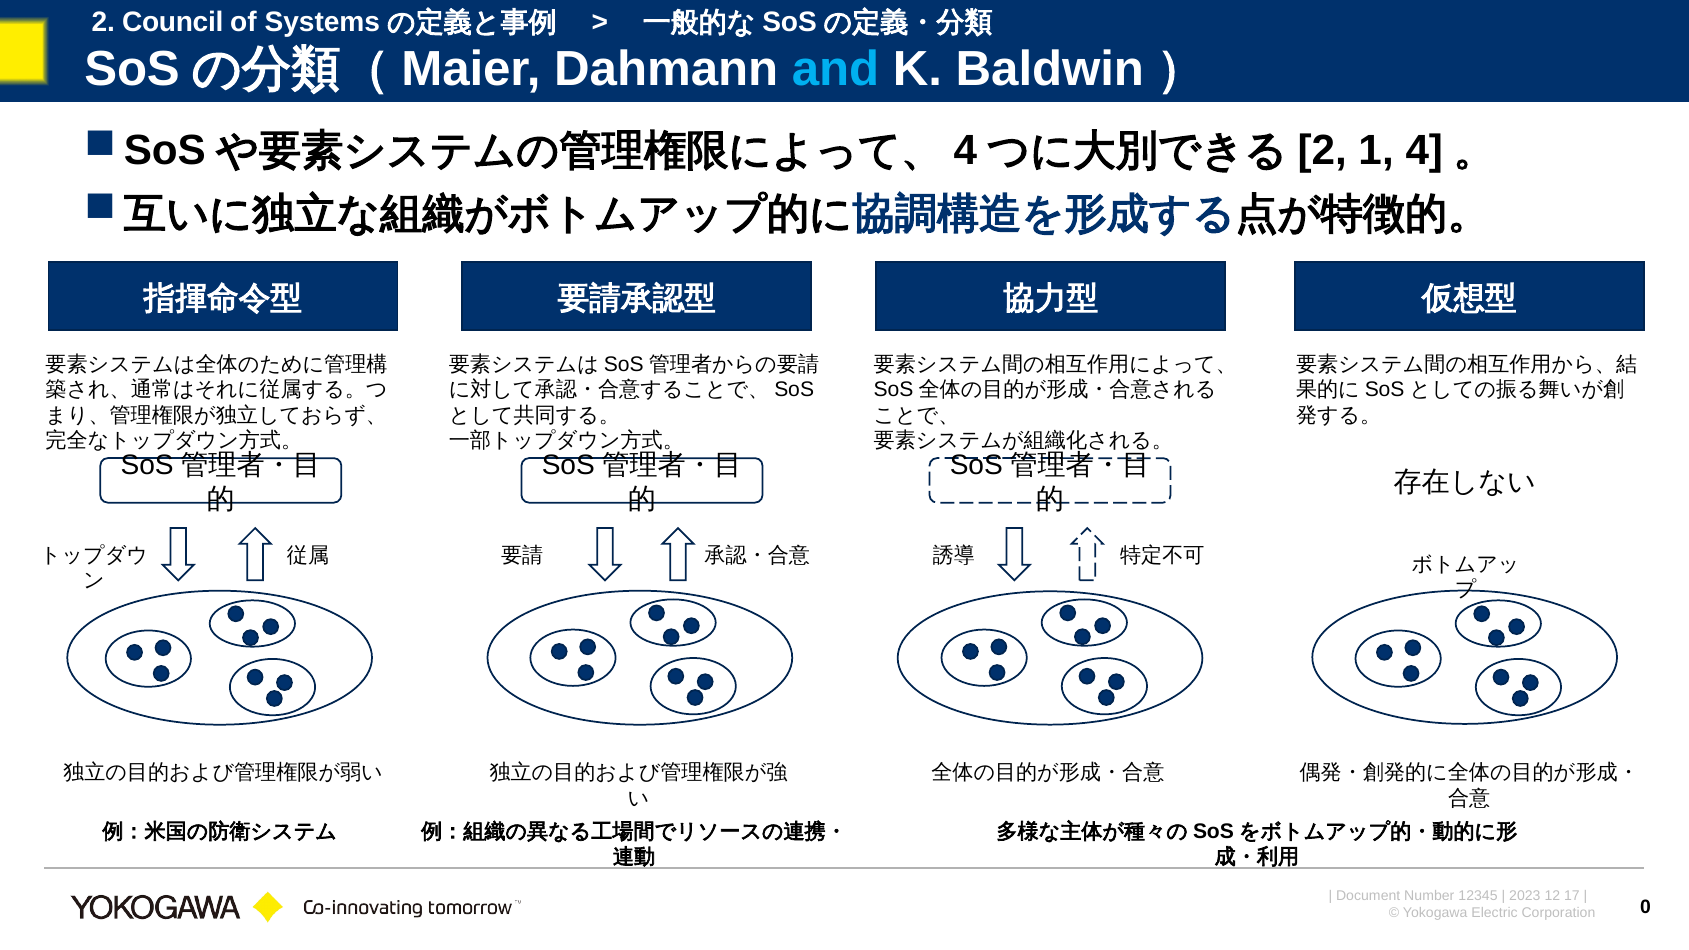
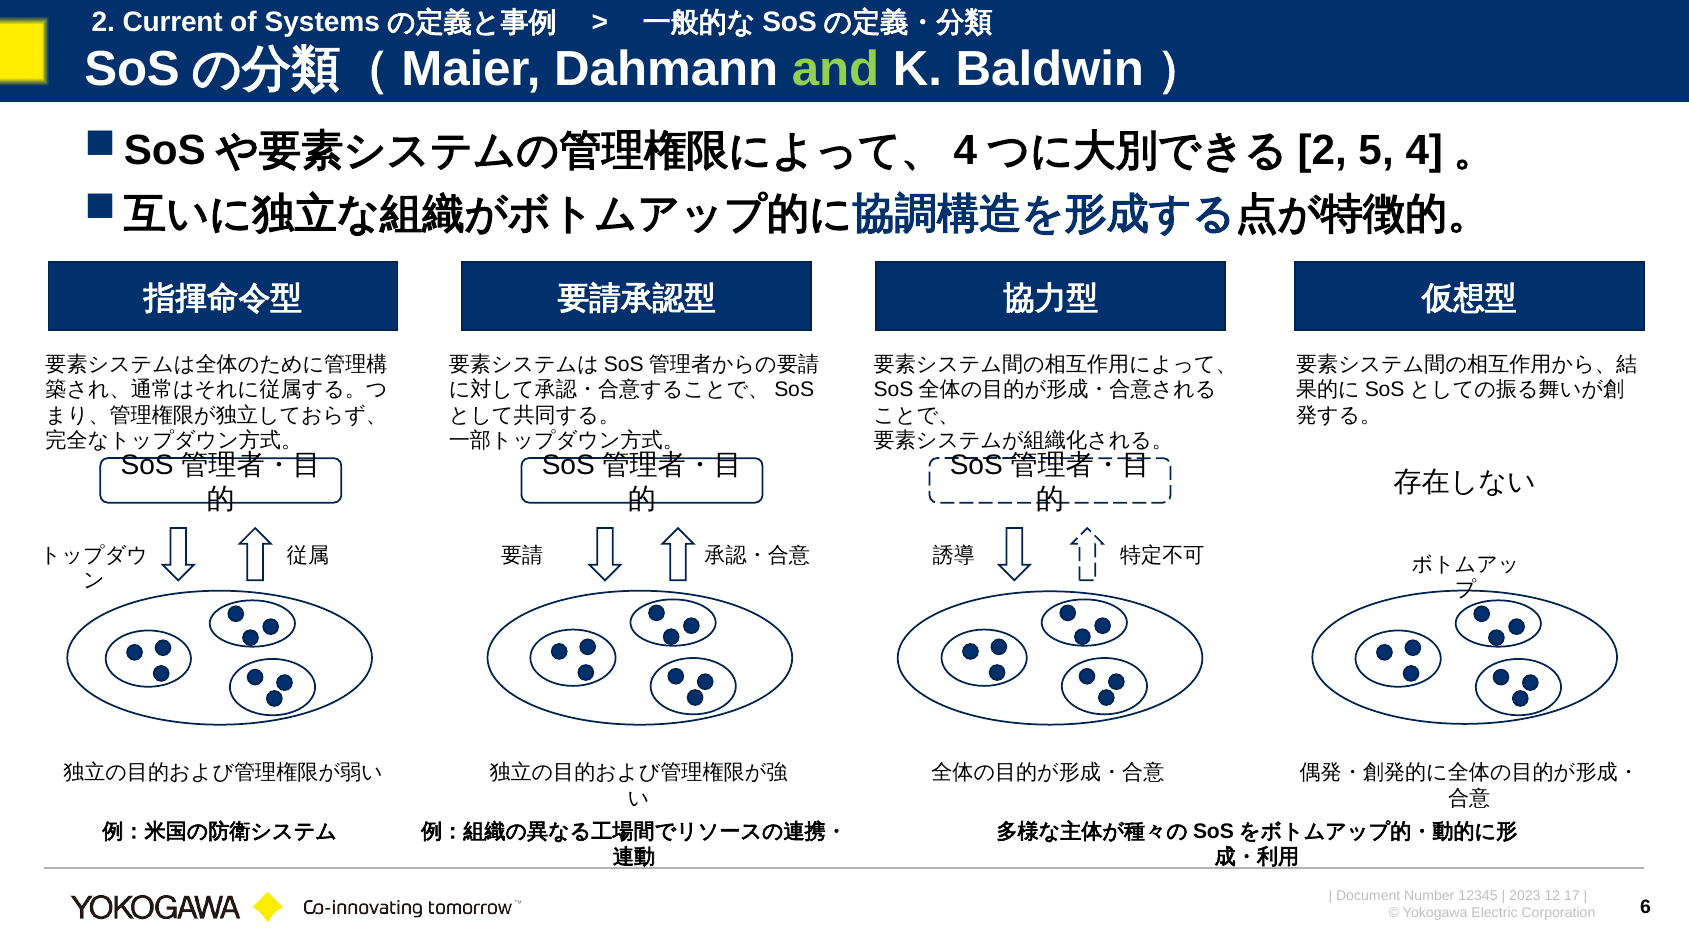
Council: Council -> Current
and colour: light blue -> light green
1: 1 -> 5
0: 0 -> 6
